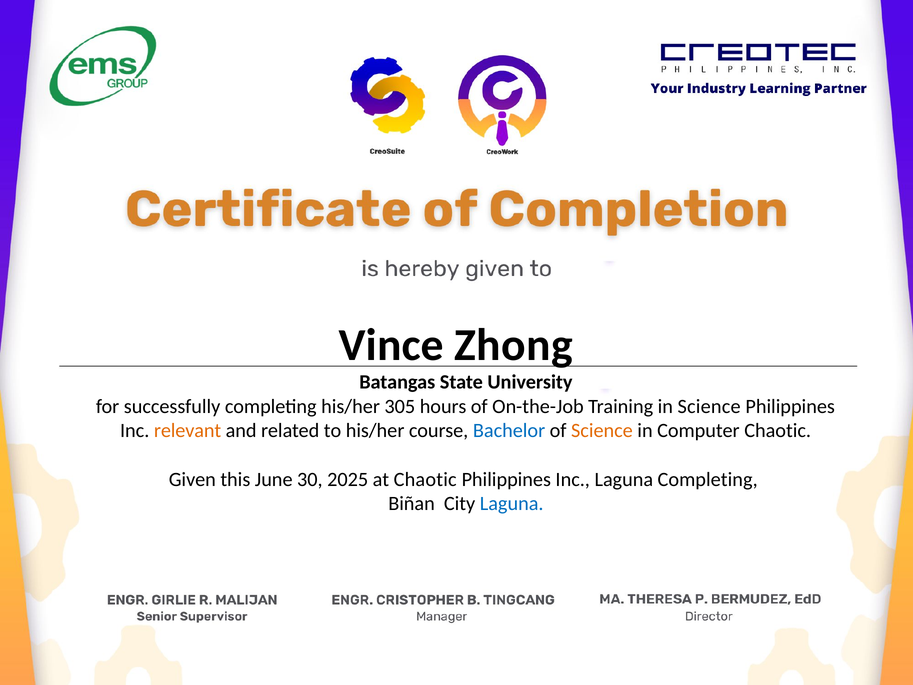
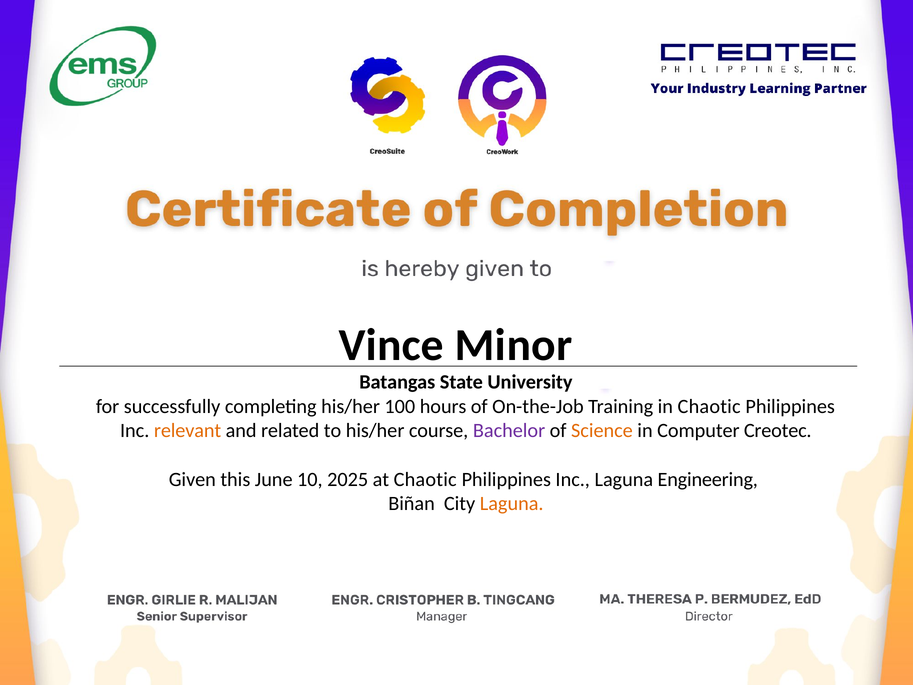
Zhong: Zhong -> Minor
305: 305 -> 100
in Science: Science -> Chaotic
Bachelor colour: blue -> purple
Computer Chaotic: Chaotic -> Creotec
30: 30 -> 10
Laguna Completing: Completing -> Engineering
Laguna at (512, 504) colour: blue -> orange
